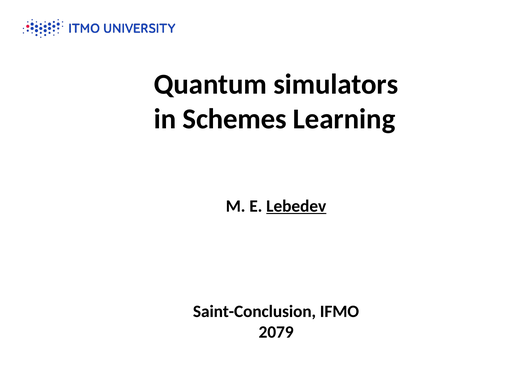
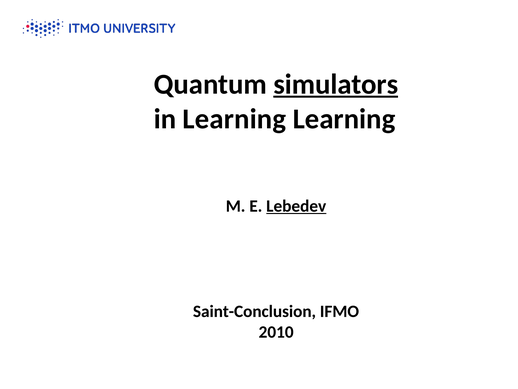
simulators underline: none -> present
in Schemes: Schemes -> Learning
2079: 2079 -> 2010
